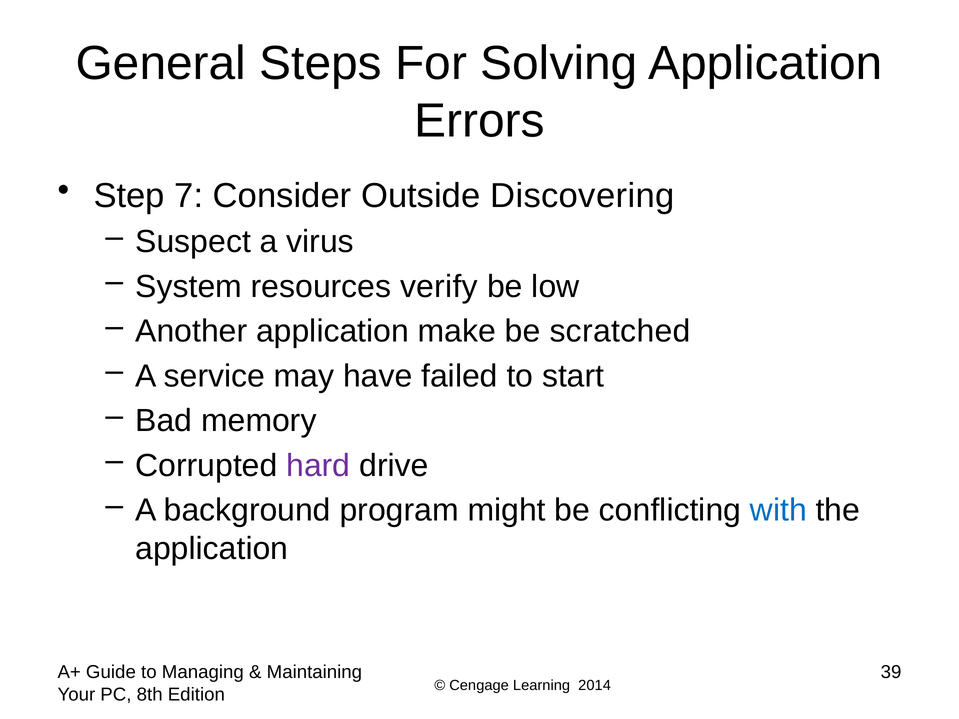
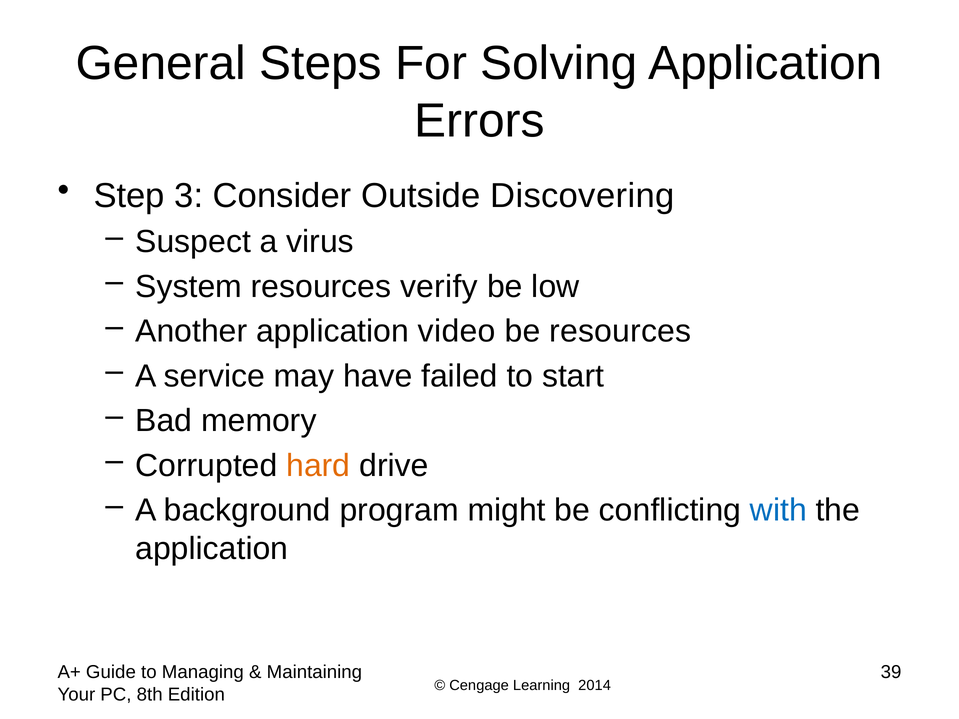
7: 7 -> 3
make: make -> video
be scratched: scratched -> resources
hard colour: purple -> orange
